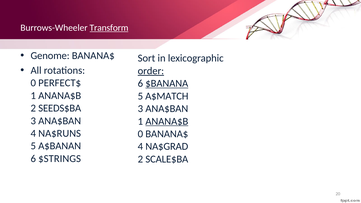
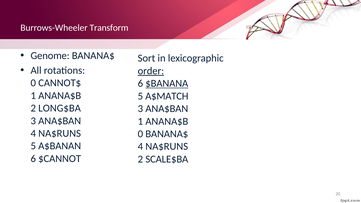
Transform underline: present -> none
PERFECT$: PERFECT$ -> CANNOT$
SEEDS$BA: SEEDS$BA -> LONG$BA
ANANA$B at (167, 121) underline: present -> none
NA$GRAD at (167, 147): NA$GRAD -> NA$RUNS
$STRINGS: $STRINGS -> $CANNOT
